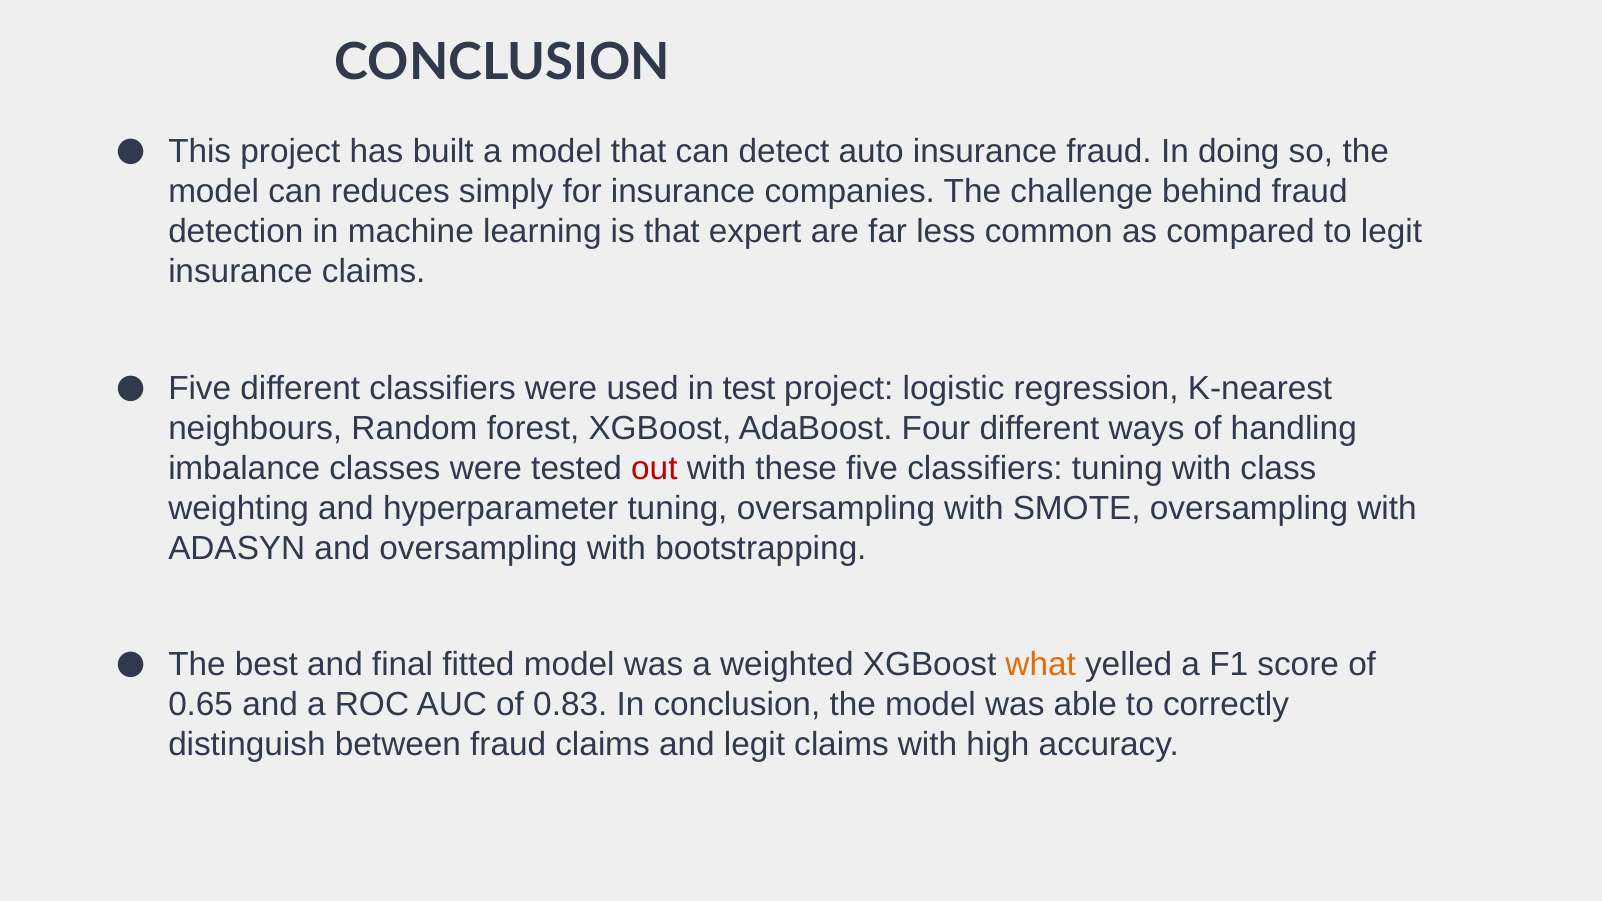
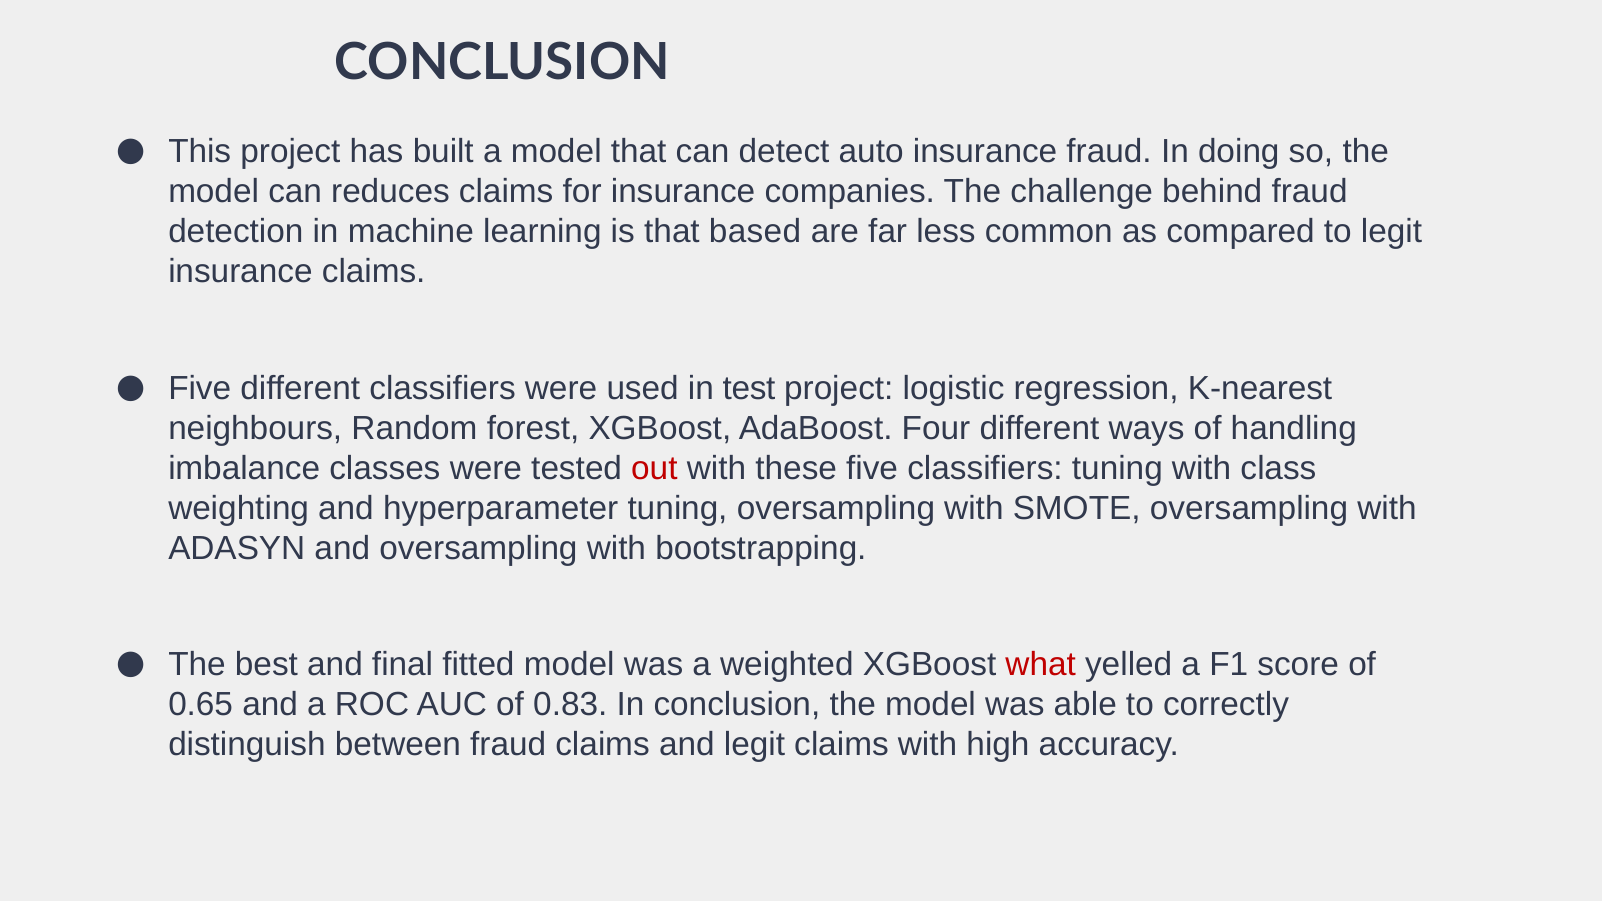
reduces simply: simply -> claims
expert: expert -> based
what colour: orange -> red
